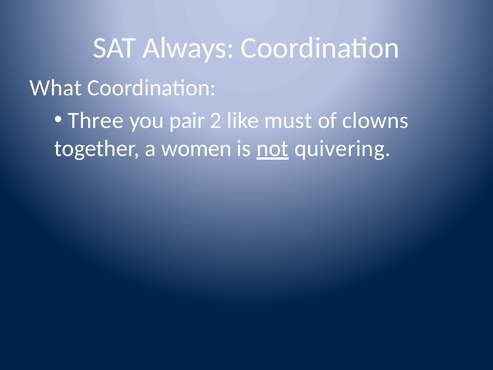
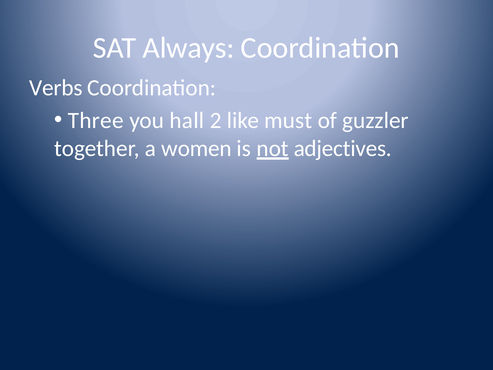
What: What -> Verbs
pair: pair -> hall
clowns: clowns -> guzzler
quivering: quivering -> adjectives
